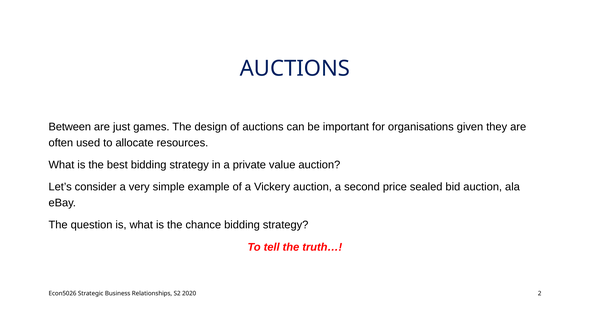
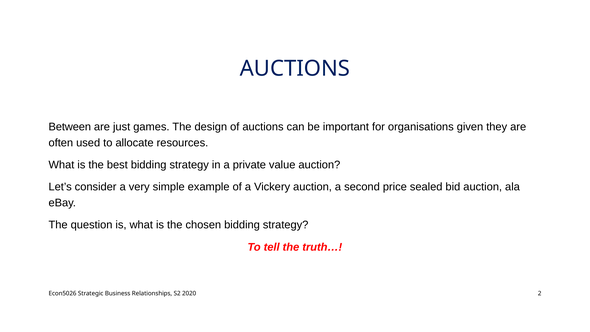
chance: chance -> chosen
